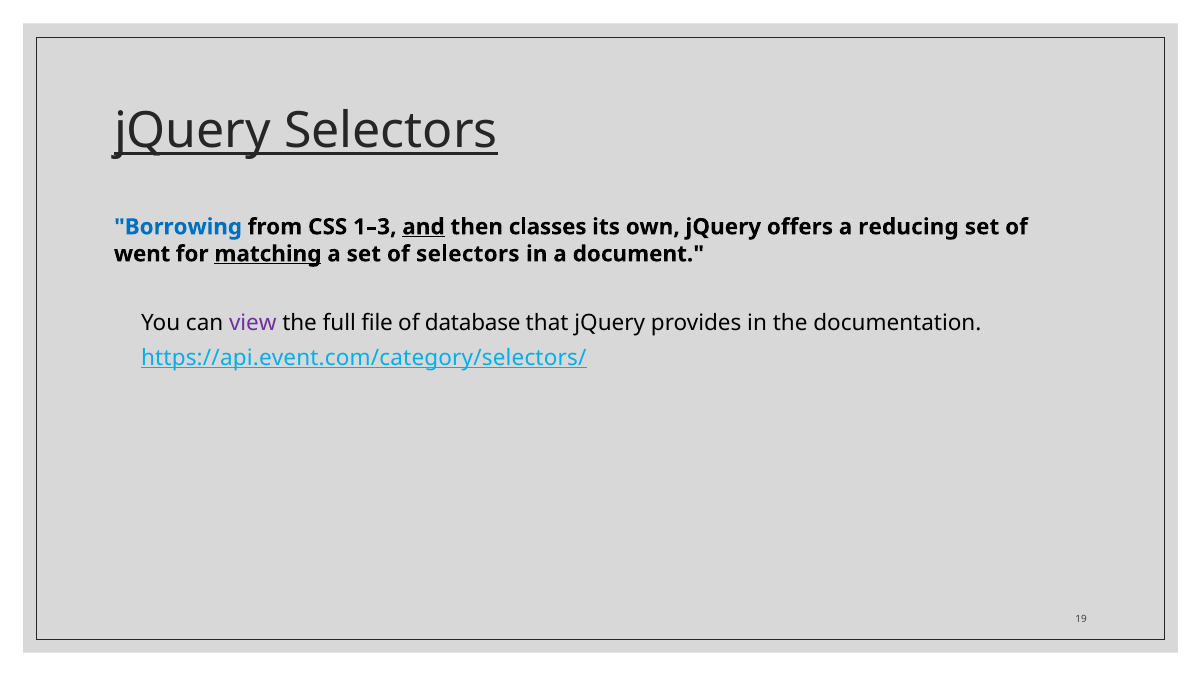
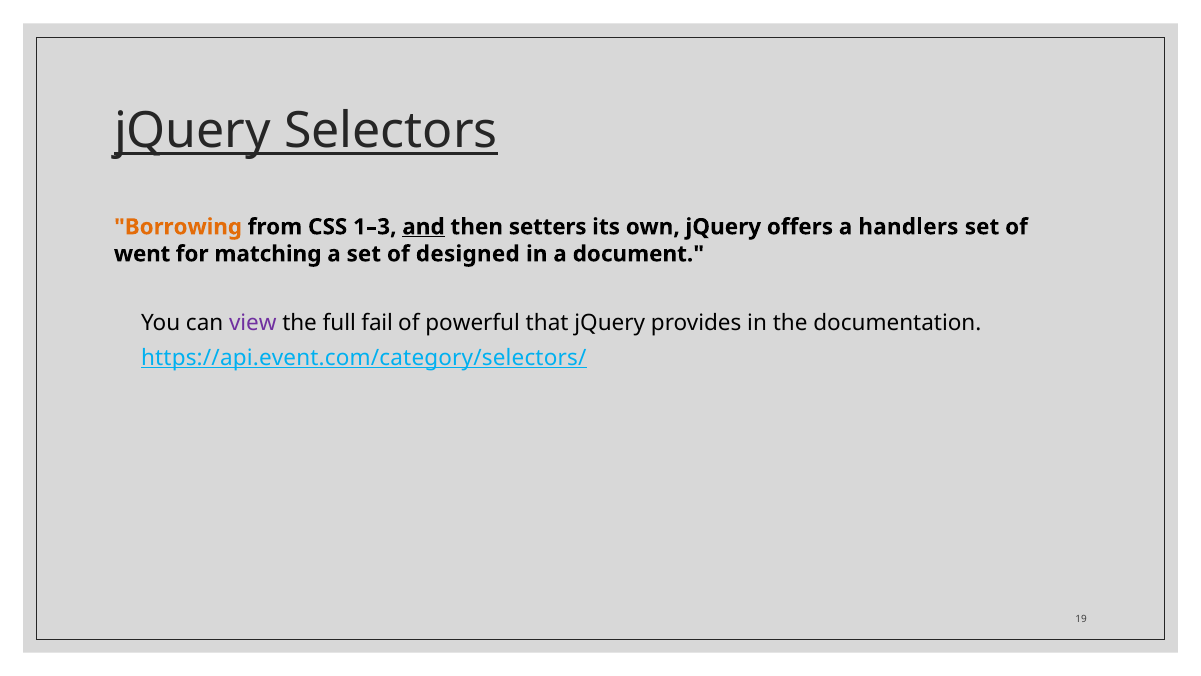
Borrowing colour: blue -> orange
classes: classes -> setters
reducing: reducing -> handlers
matching underline: present -> none
of selectors: selectors -> designed
file: file -> fail
database: database -> powerful
